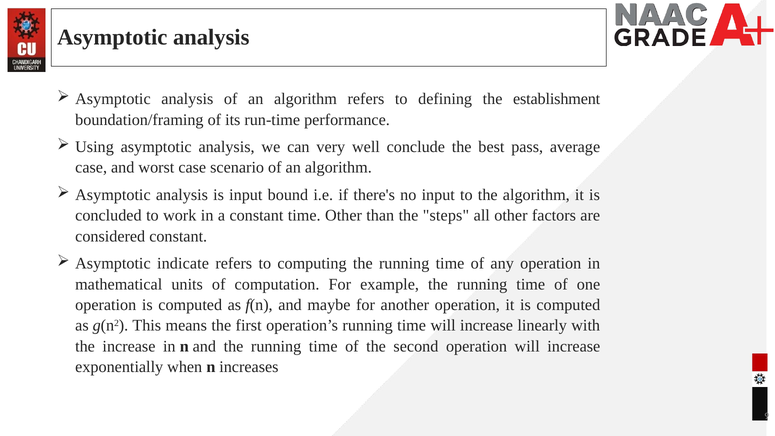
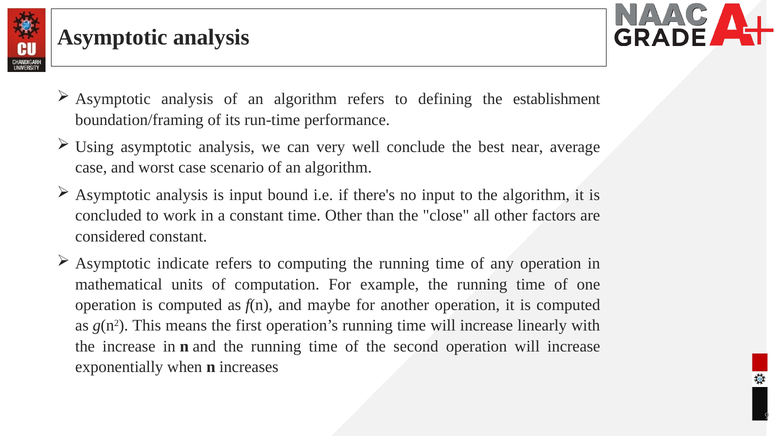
pass: pass -> near
steps: steps -> close
